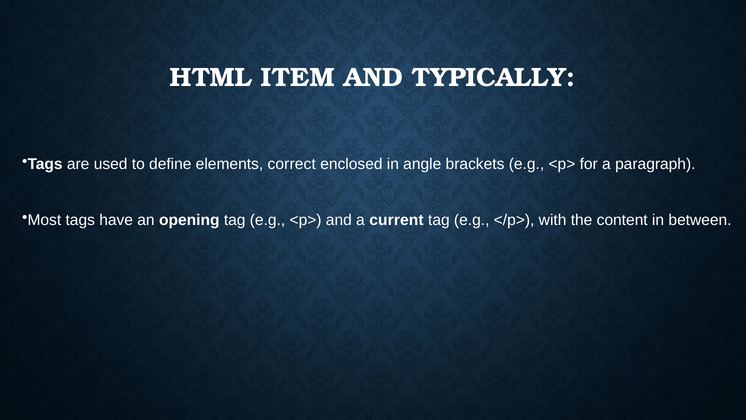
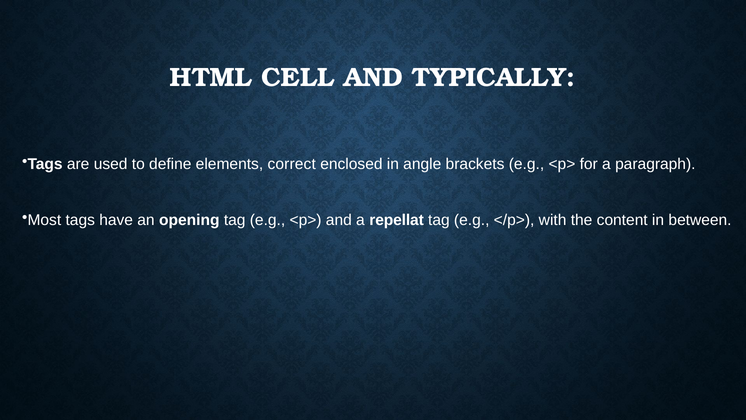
ITEM: ITEM -> CELL
current: current -> repellat
